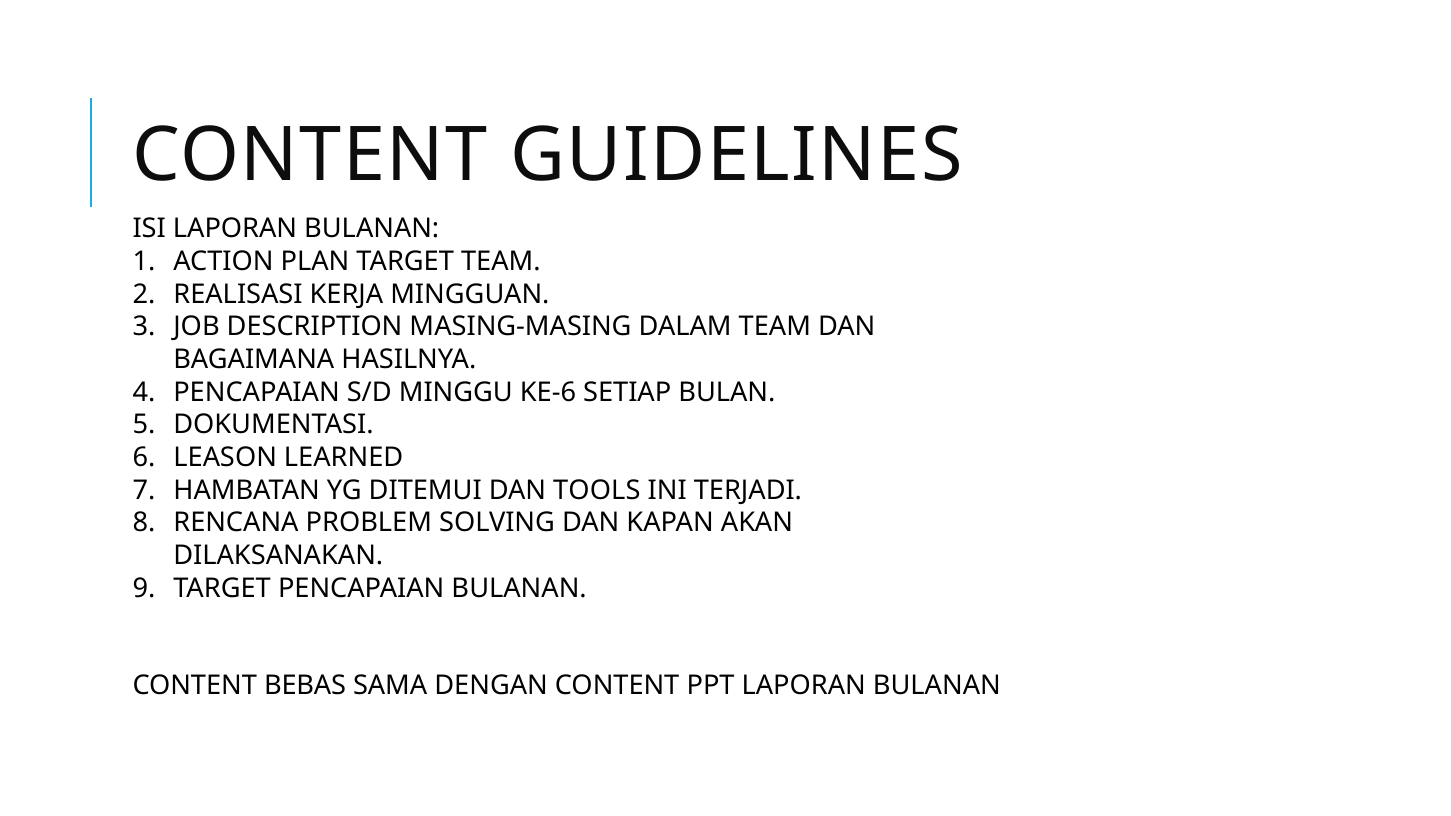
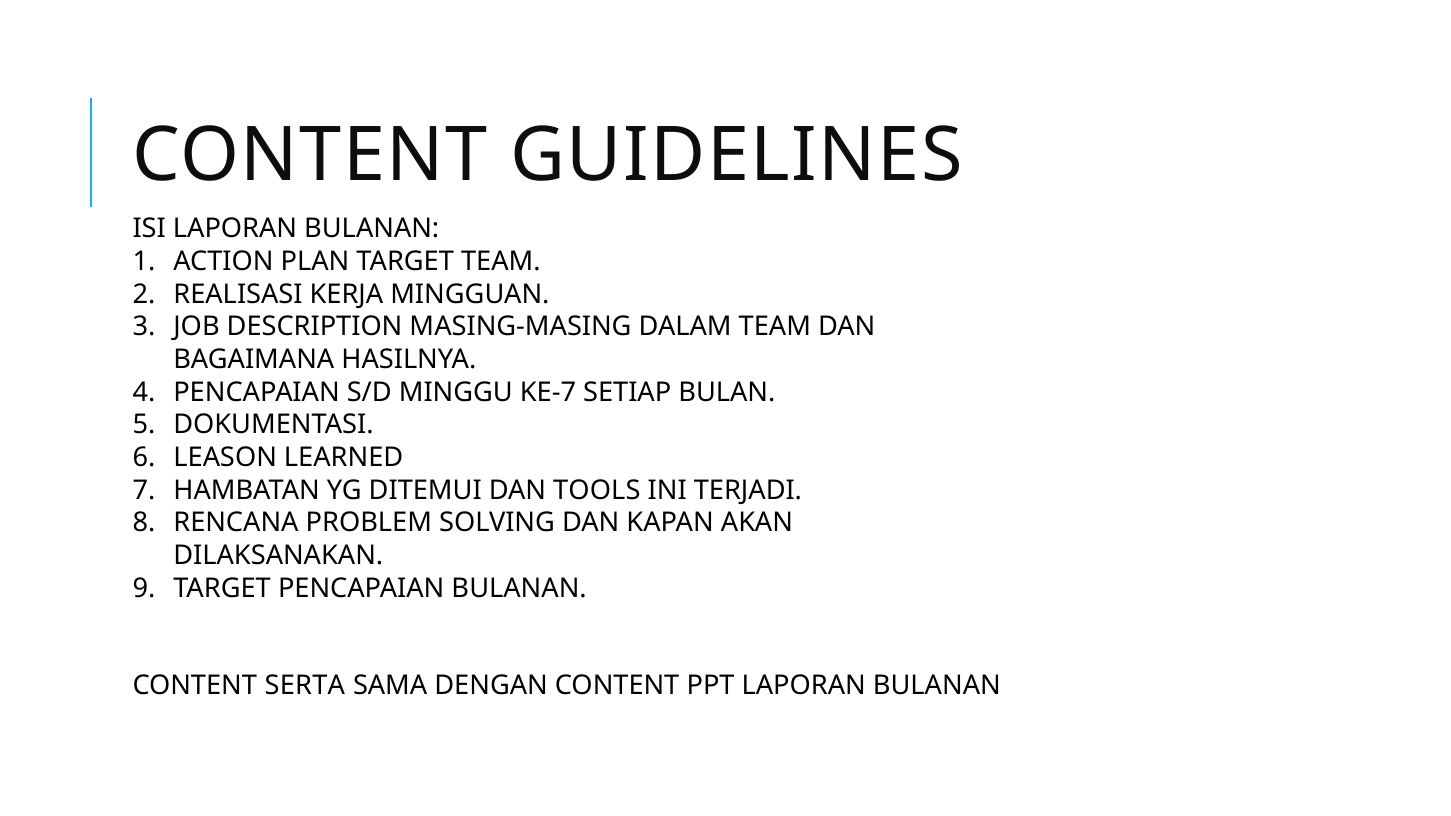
KE-6: KE-6 -> KE-7
BEBAS: BEBAS -> SERTA
